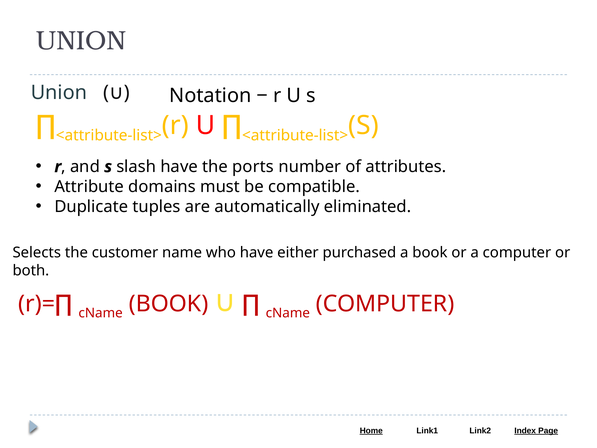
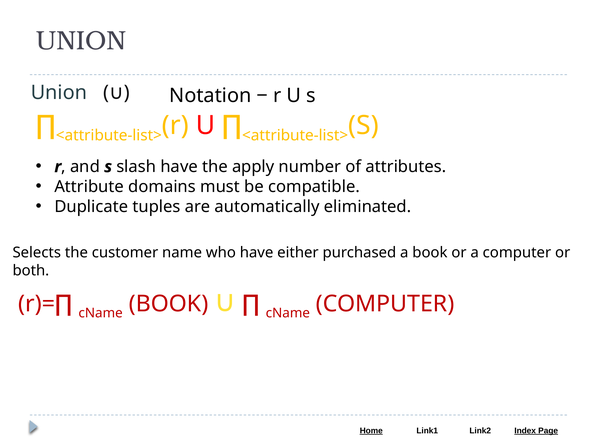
ports: ports -> apply
